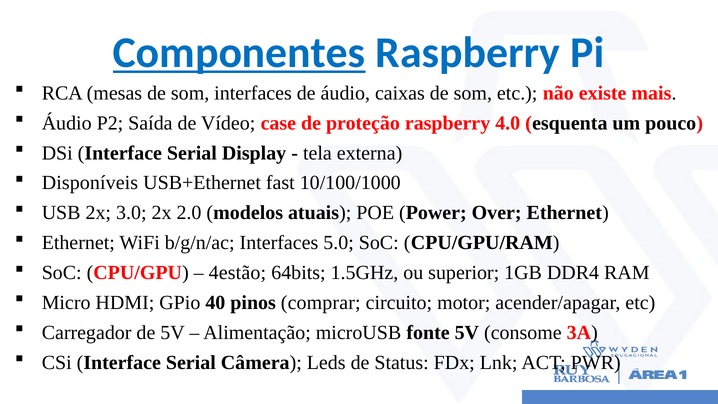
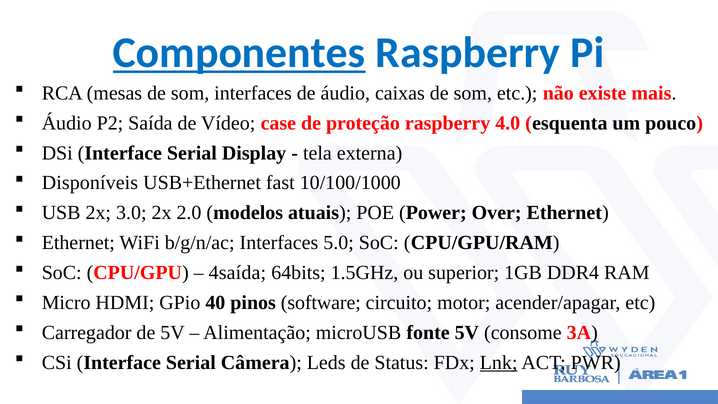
4estão: 4estão -> 4saída
comprar: comprar -> software
Lnk underline: none -> present
